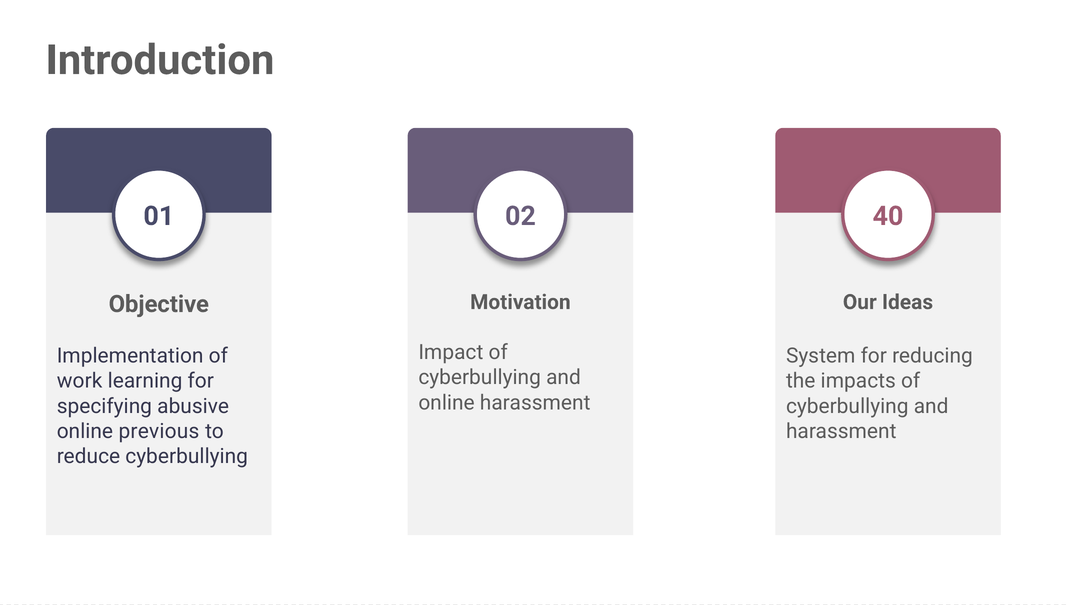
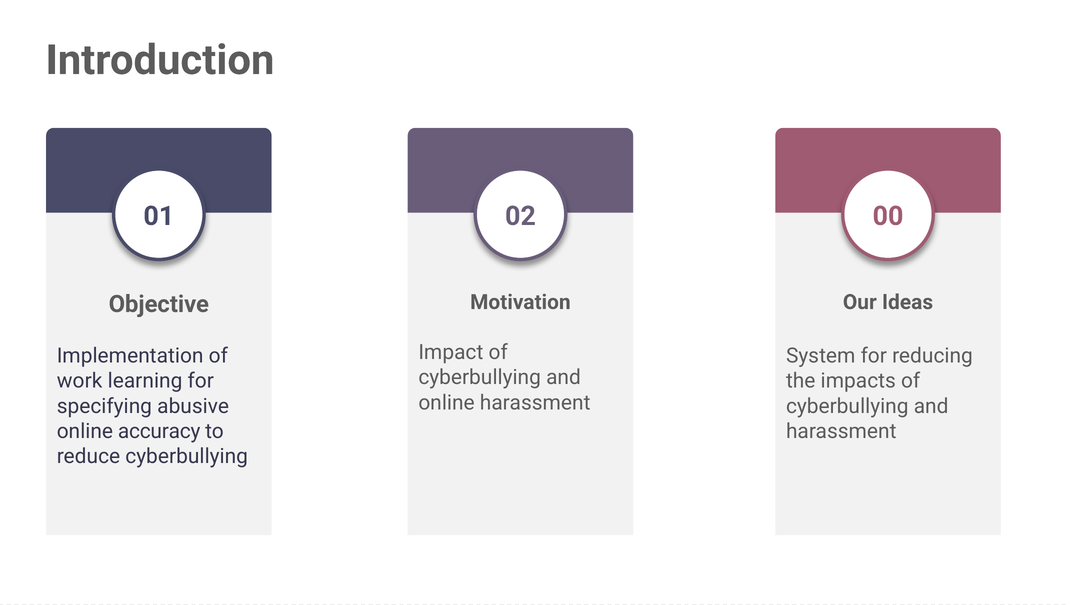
40: 40 -> 00
previous: previous -> accuracy
